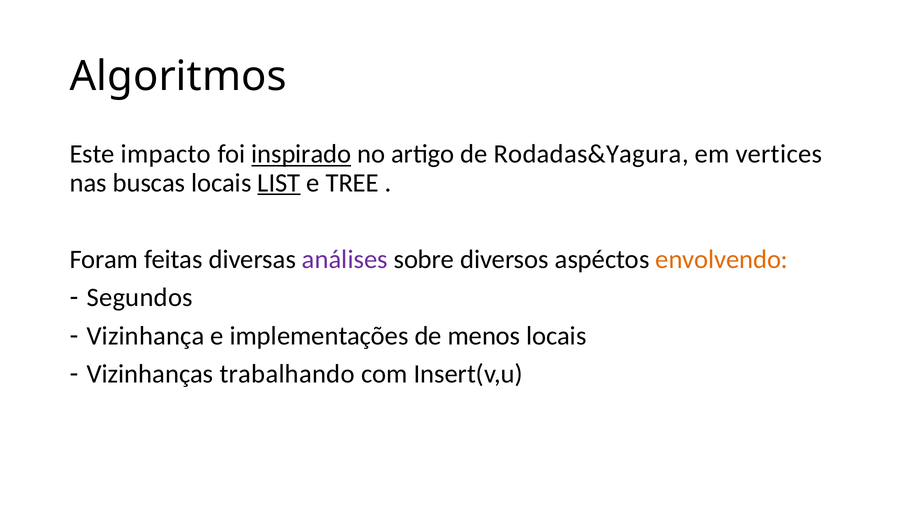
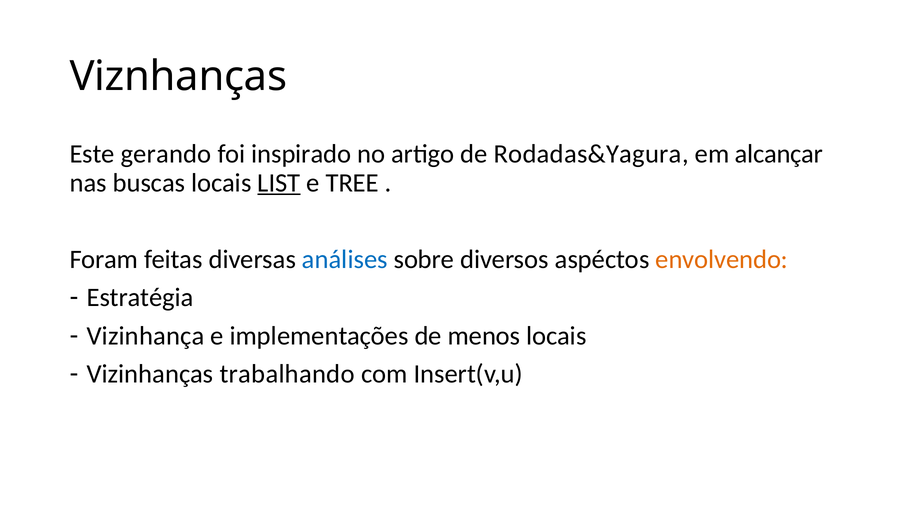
Algoritmos: Algoritmos -> Viznhanças
impacto: impacto -> gerando
inspirado underline: present -> none
vertices: vertices -> alcançar
análises colour: purple -> blue
Segundos: Segundos -> Estratégia
